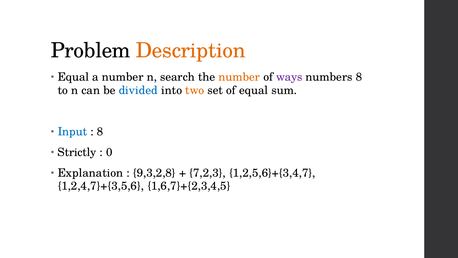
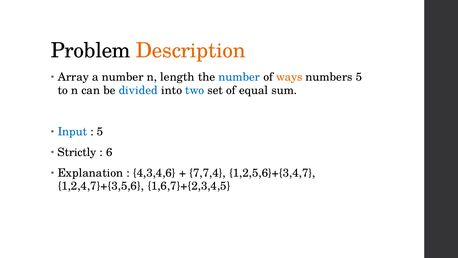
Equal at (73, 77): Equal -> Array
search: search -> length
number at (239, 77) colour: orange -> blue
ways colour: purple -> orange
numbers 8: 8 -> 5
two colour: orange -> blue
8 at (100, 132): 8 -> 5
0: 0 -> 6
9,3,2,8: 9,3,2,8 -> 4,3,4,6
7,2,3: 7,2,3 -> 7,7,4
